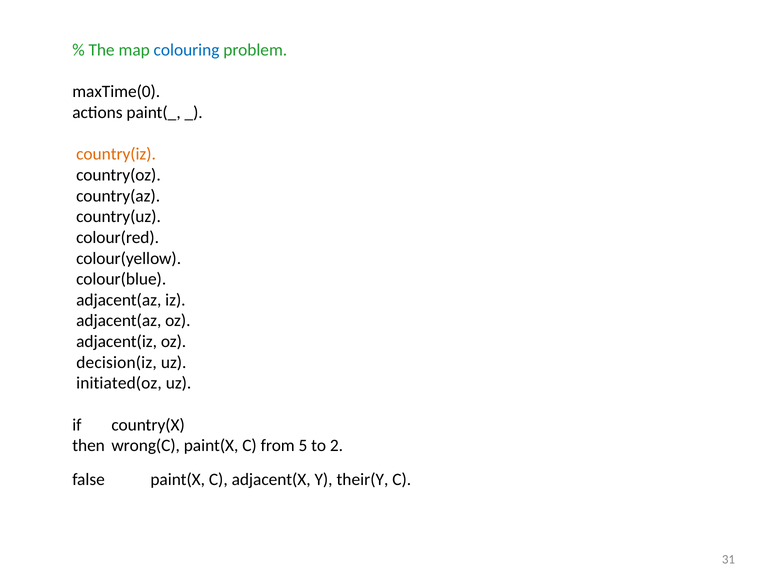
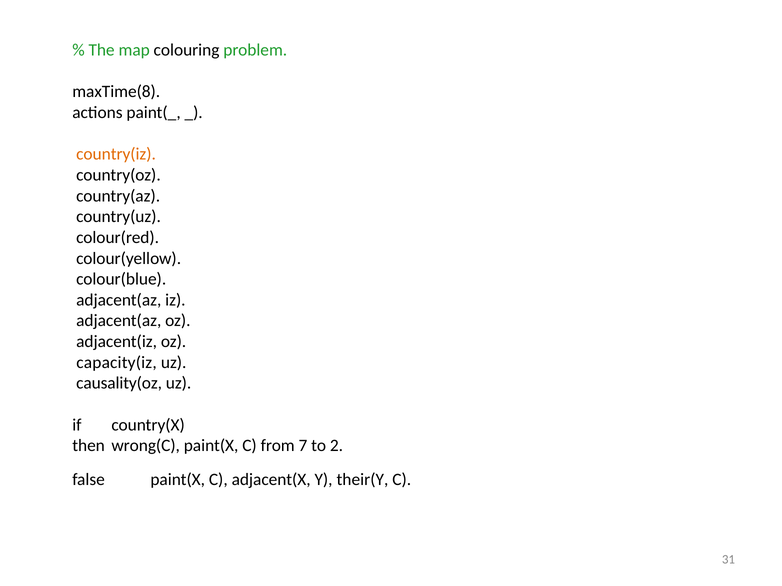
colouring colour: blue -> black
maxTime(0: maxTime(0 -> maxTime(8
decision(iz: decision(iz -> capacity(iz
initiated(oz: initiated(oz -> causality(oz
5: 5 -> 7
